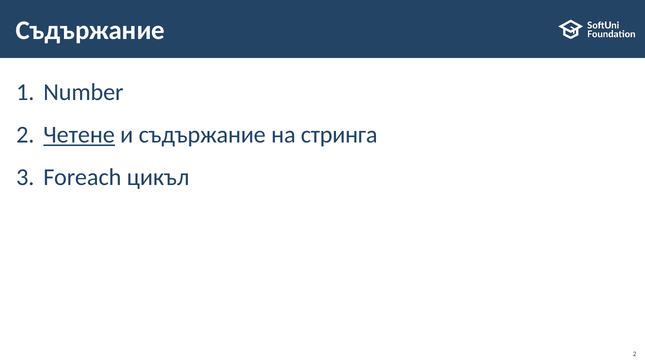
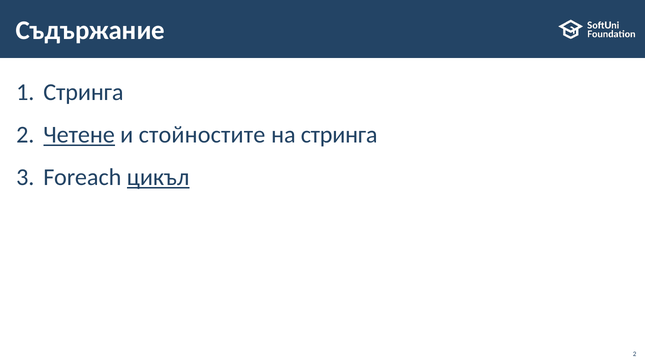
Number at (83, 92): Number -> Стринга
и съдържание: съдържание -> стойностите
цикъл underline: none -> present
